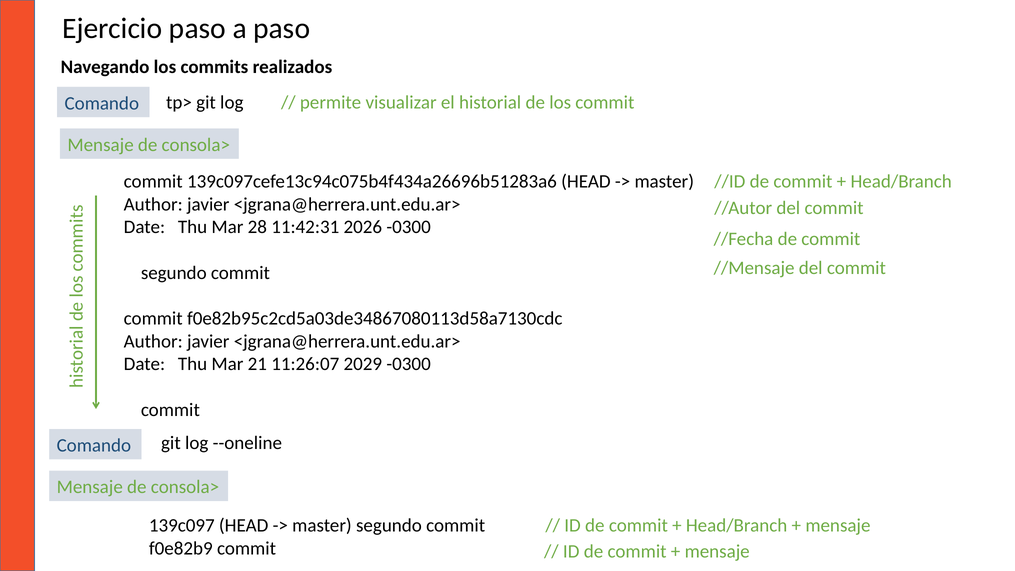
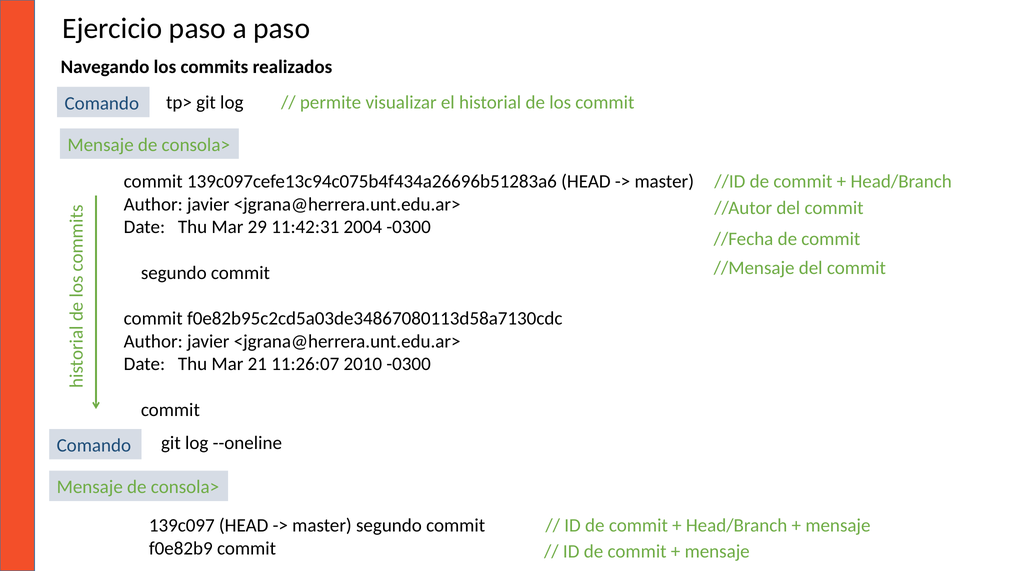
28: 28 -> 29
2026: 2026 -> 2004
2029: 2029 -> 2010
